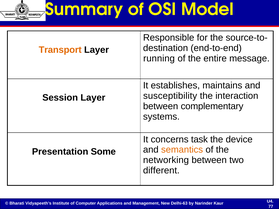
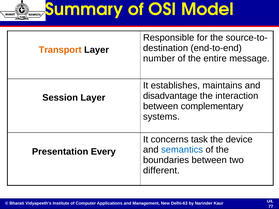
running: running -> number
susceptibility: susceptibility -> disadvantage
semantics colour: orange -> blue
Some: Some -> Every
networking: networking -> boundaries
